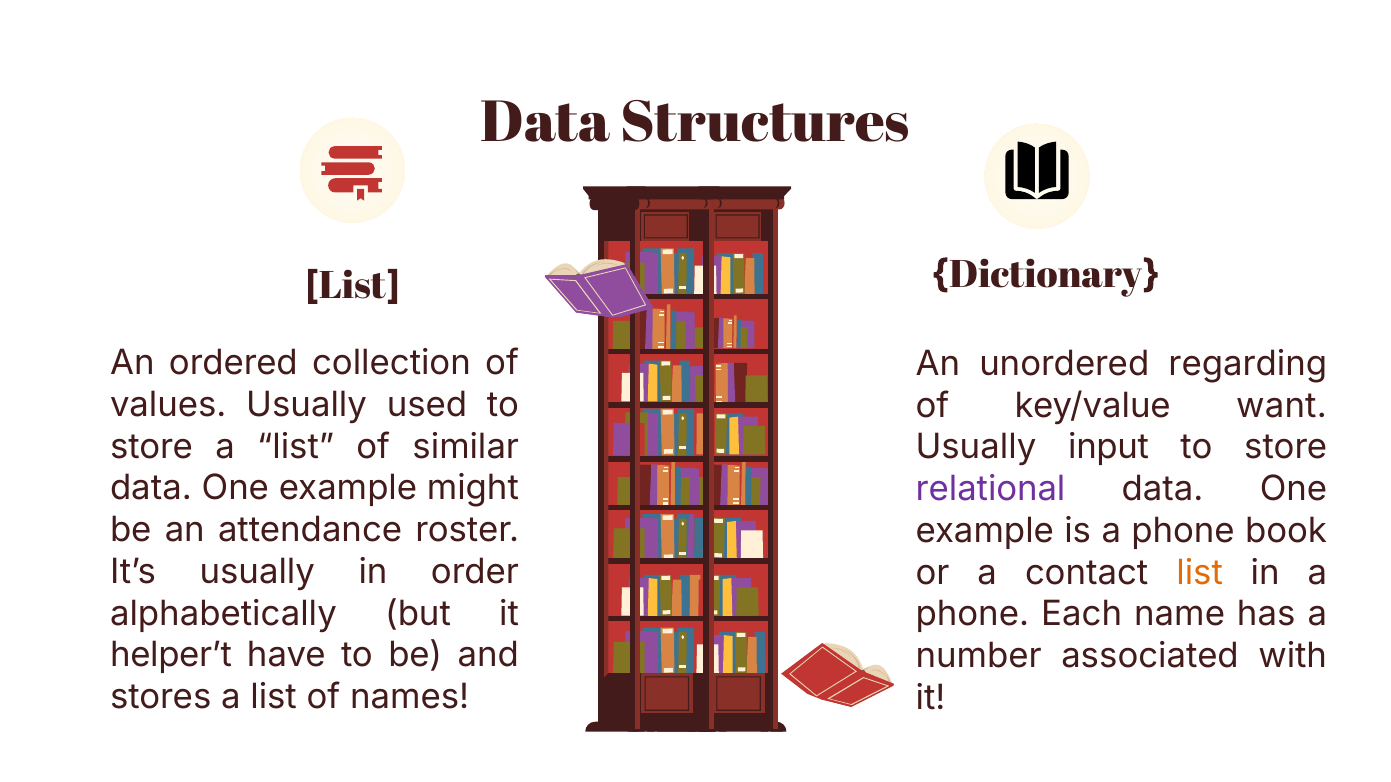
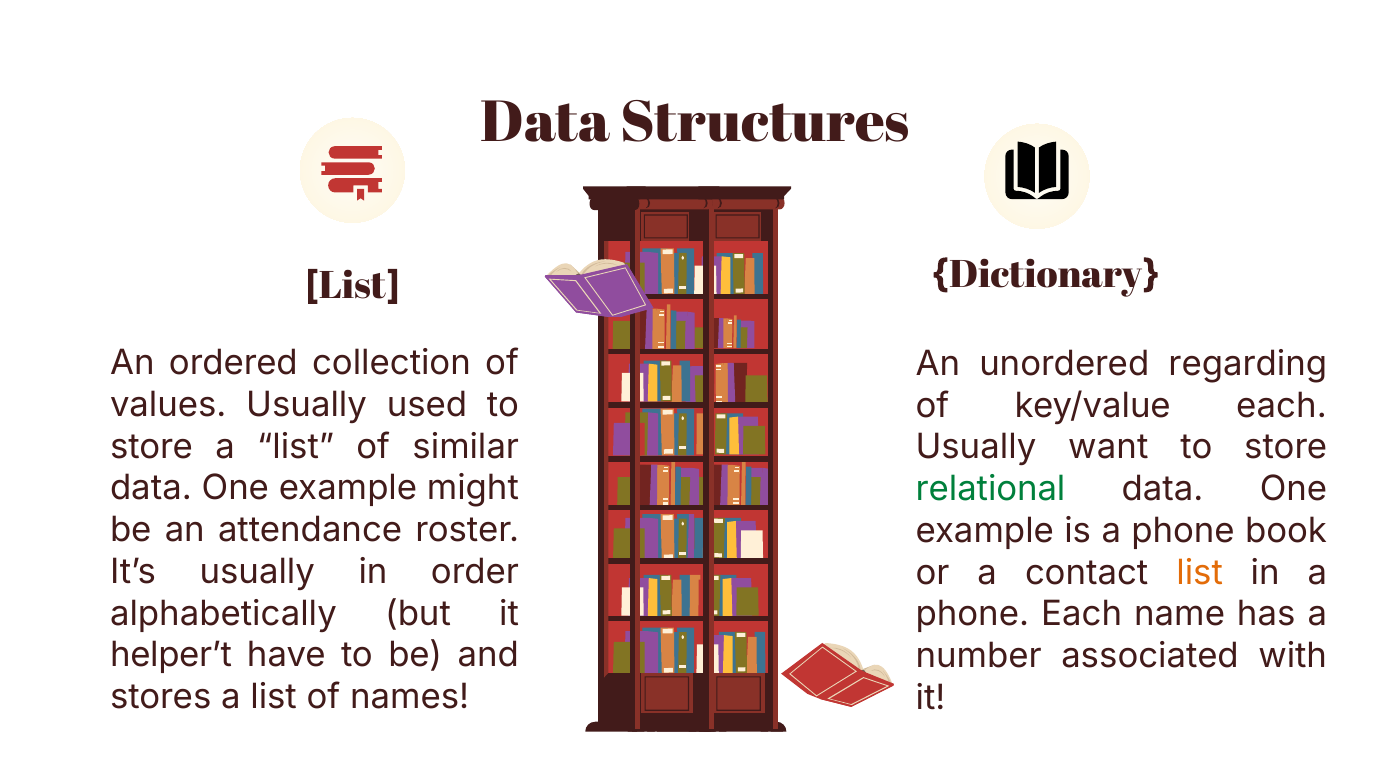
key/value want: want -> each
input: input -> want
relational colour: purple -> green
